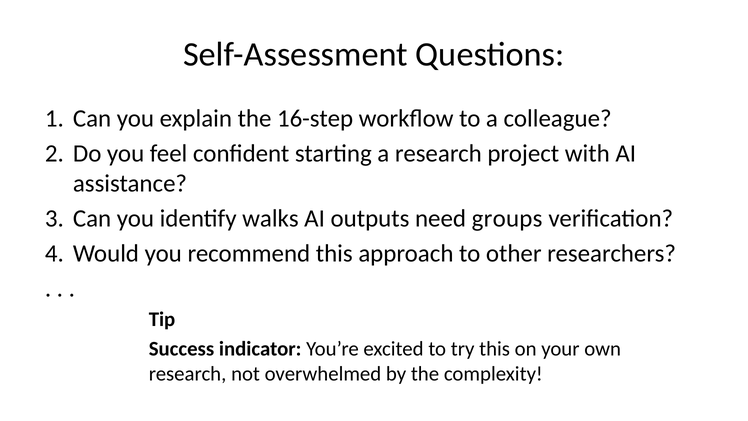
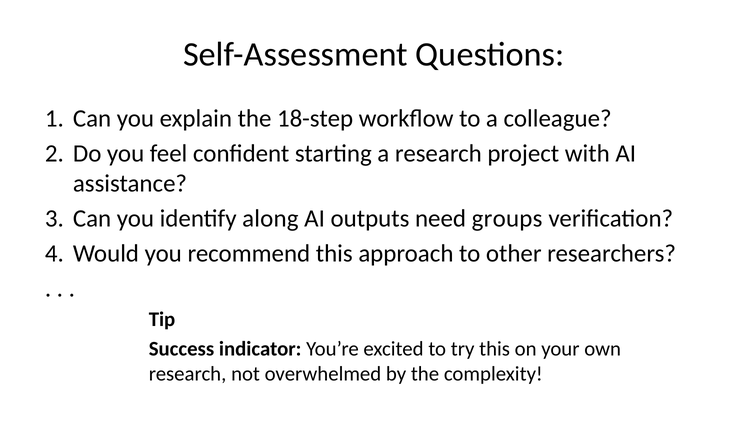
16-step: 16-step -> 18-step
walks: walks -> along
